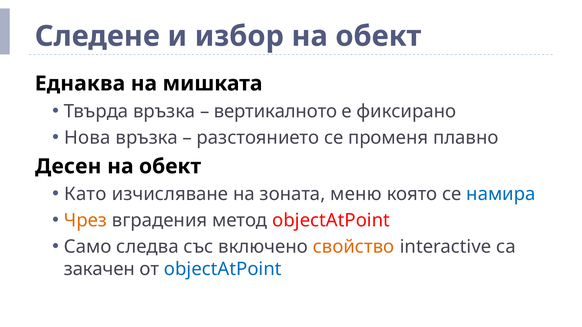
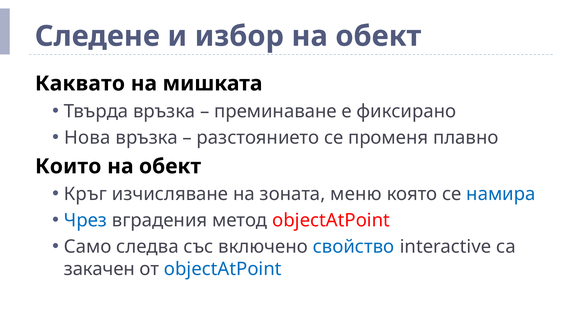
Еднаква: Еднаква -> Каквато
вертикалното: вертикалното -> преминаване
Десен: Десен -> Които
Като: Като -> Кръг
Чрез colour: orange -> blue
свойство colour: orange -> blue
